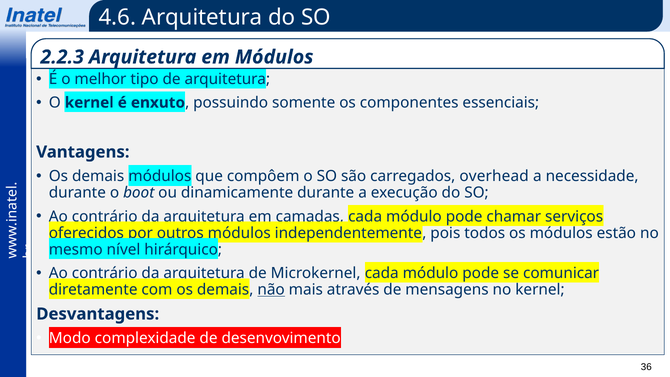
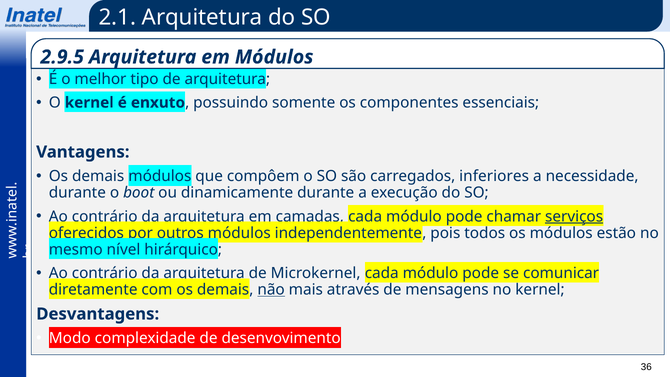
4.6: 4.6 -> 2.1
2.2.3: 2.2.3 -> 2.9.5
overhead: overhead -> inferiores
serviços underline: none -> present
